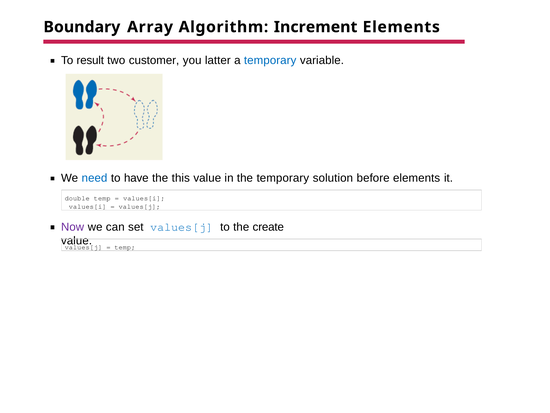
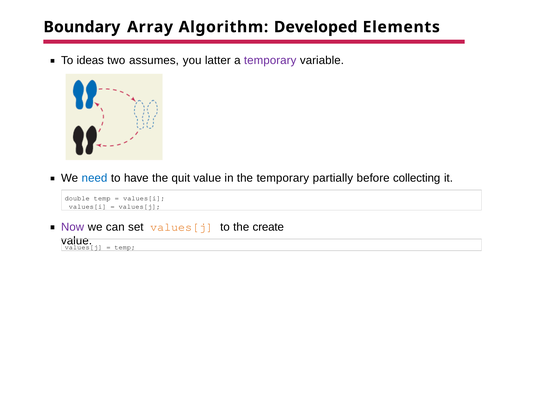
Increment: Increment -> Developed
result: result -> ideas
customer: customer -> assumes
temporary at (270, 60) colour: blue -> purple
this: this -> quit
solution: solution -> partially
before elements: elements -> collecting
values[j at (182, 227) colour: blue -> orange
